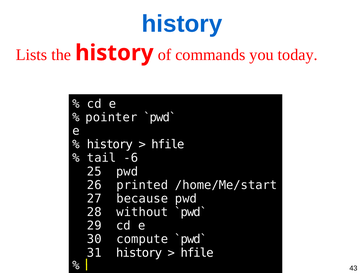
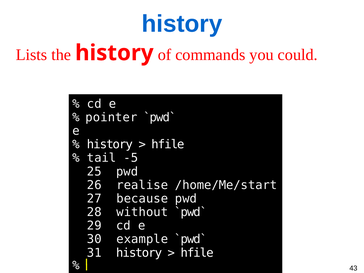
today: today -> could
-6: -6 -> -5
printed: printed -> realise
compute: compute -> example
